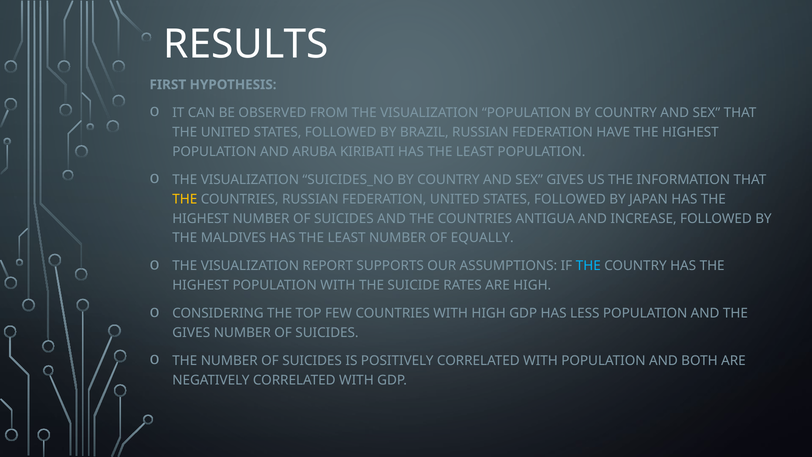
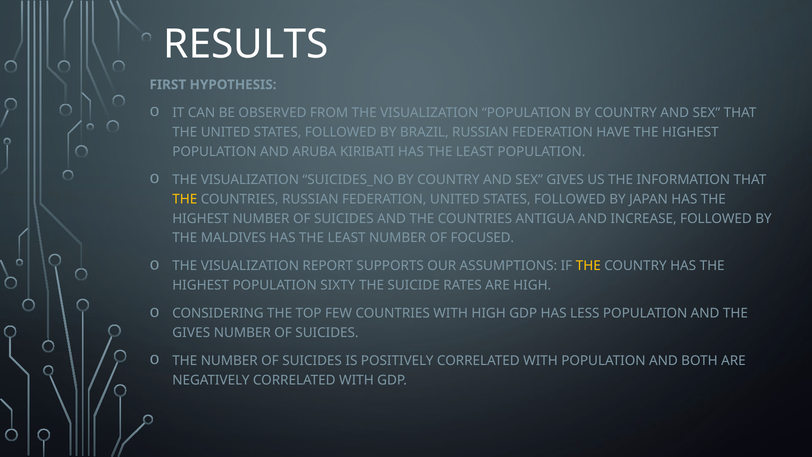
EQUALLY: EQUALLY -> FOCUSED
THE at (588, 266) colour: light blue -> yellow
POPULATION WITH: WITH -> SIXTY
